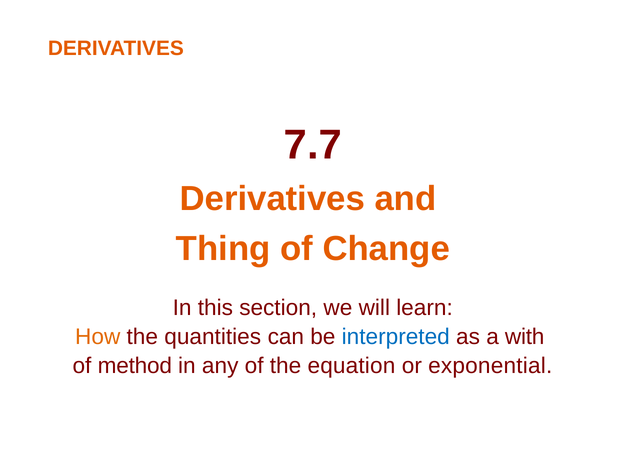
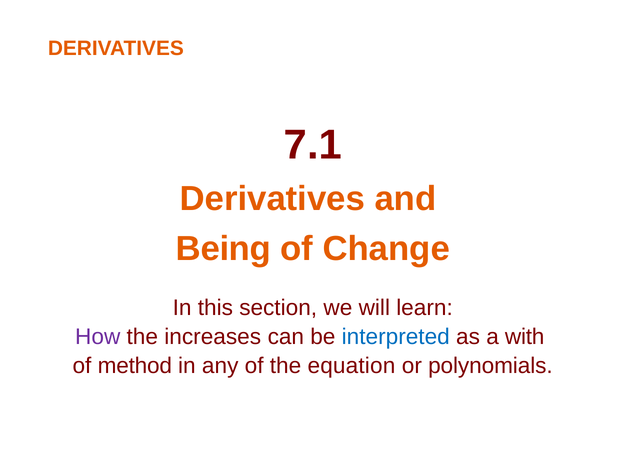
7.7: 7.7 -> 7.1
Thing: Thing -> Being
How colour: orange -> purple
quantities: quantities -> increases
exponential: exponential -> polynomials
